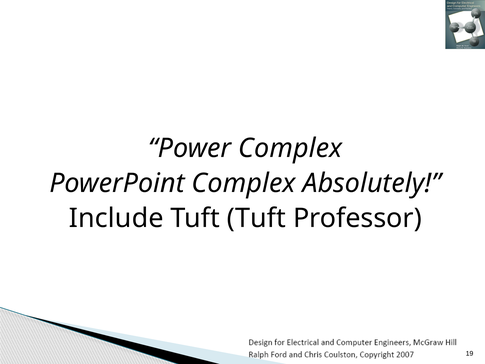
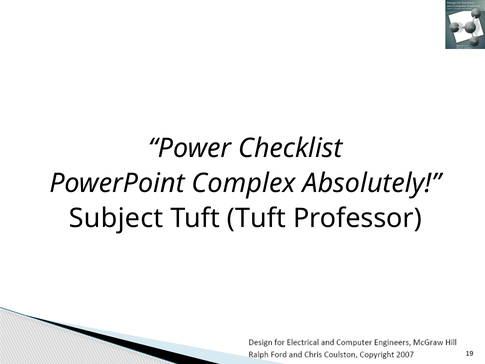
Power Complex: Complex -> Checklist
Include: Include -> Subject
